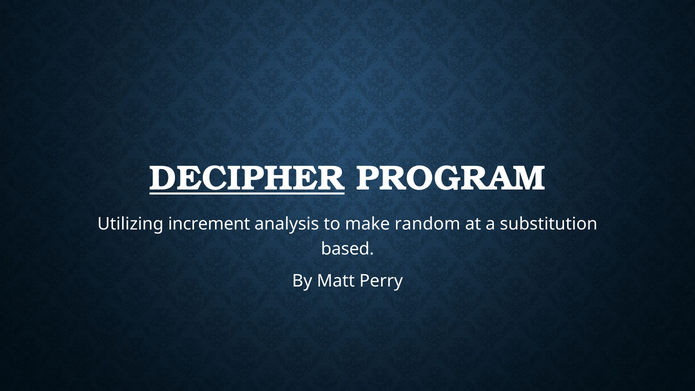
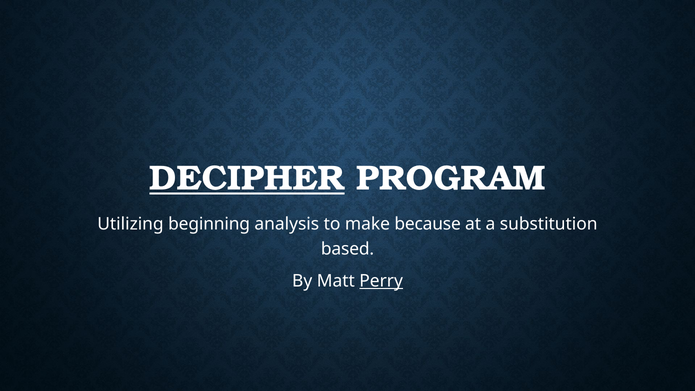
increment: increment -> beginning
random: random -> because
Perry underline: none -> present
